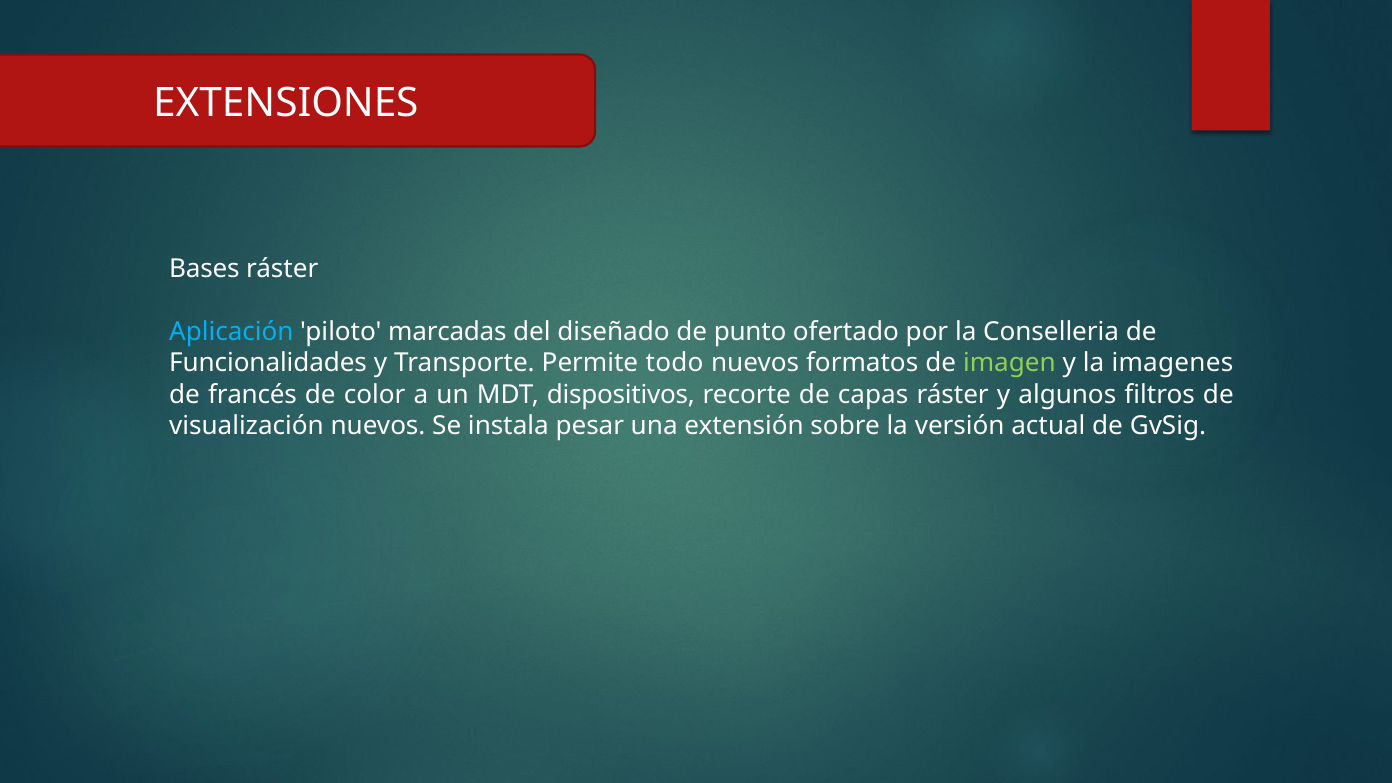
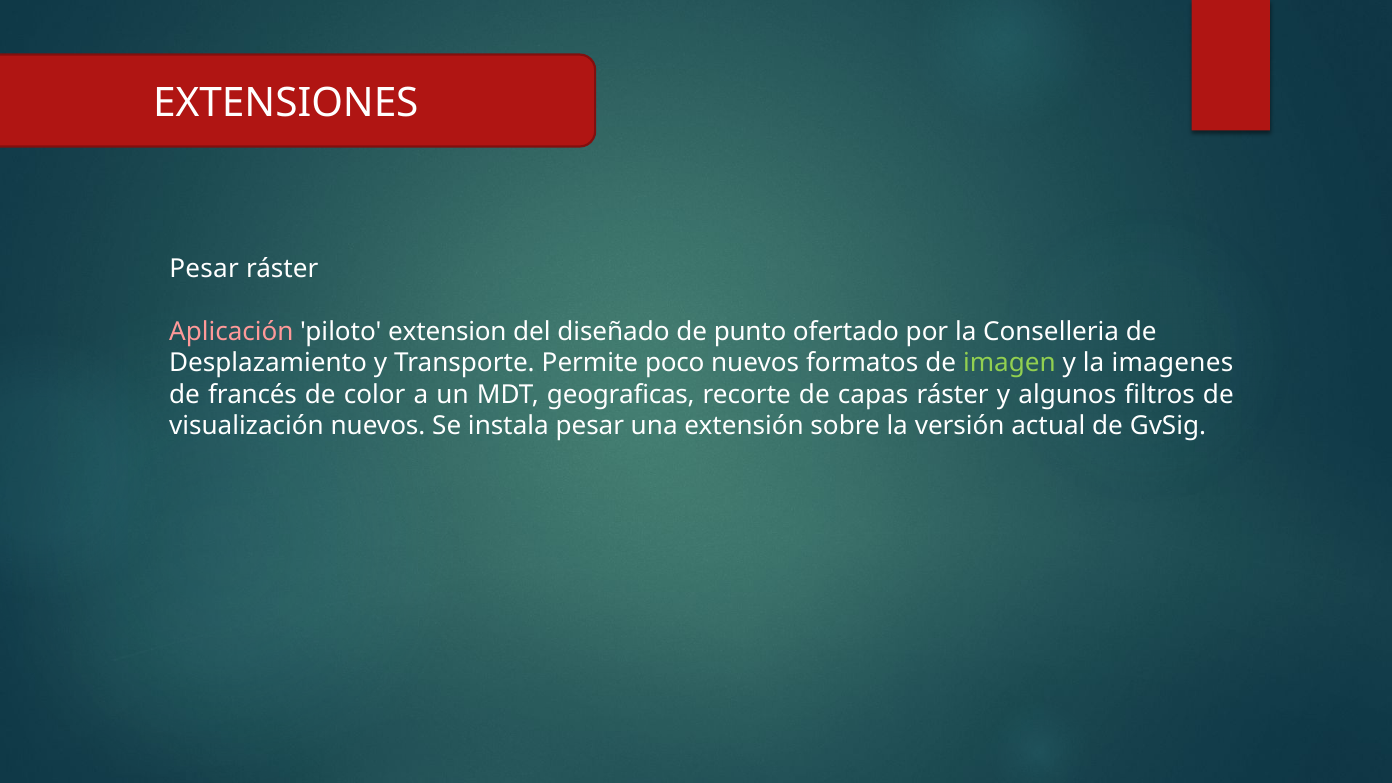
Bases at (204, 269): Bases -> Pesar
Aplicación colour: light blue -> pink
marcadas: marcadas -> extension
Funcionalidades: Funcionalidades -> Desplazamiento
todo: todo -> poco
dispositivos: dispositivos -> geograficas
